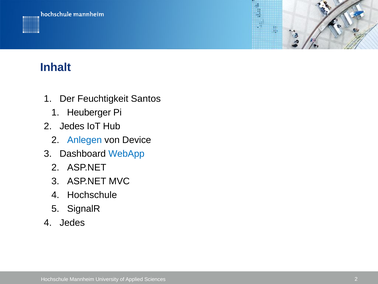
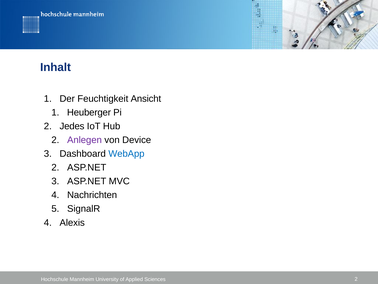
Santos: Santos -> Ansicht
Anlegen colour: blue -> purple
Hochschule at (92, 195): Hochschule -> Nachrichten
Jedes at (72, 222): Jedes -> Alexis
